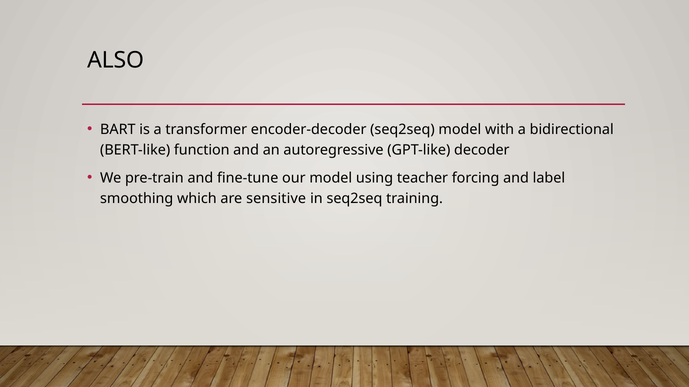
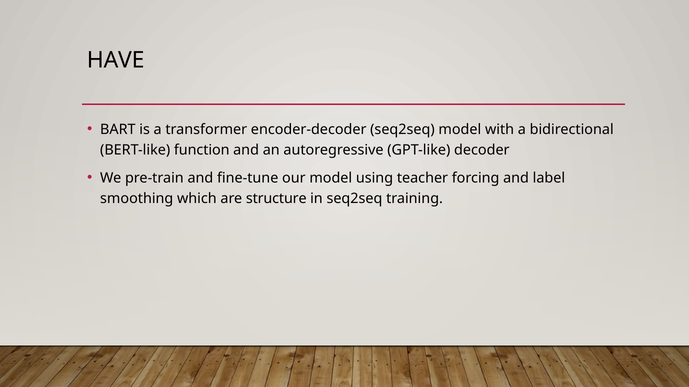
ALSO: ALSO -> HAVE
sensitive: sensitive -> structure
